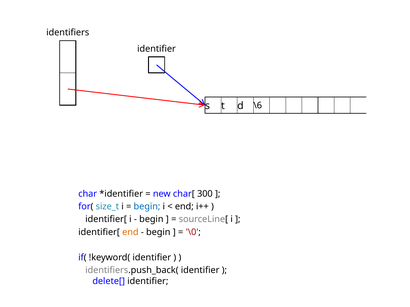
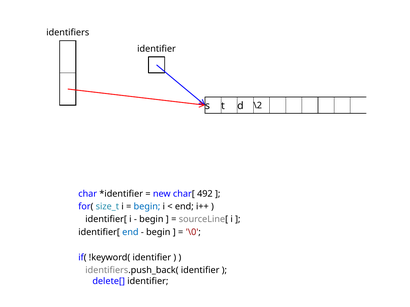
\6: \6 -> \2
300: 300 -> 492
end at (130, 232) colour: orange -> blue
